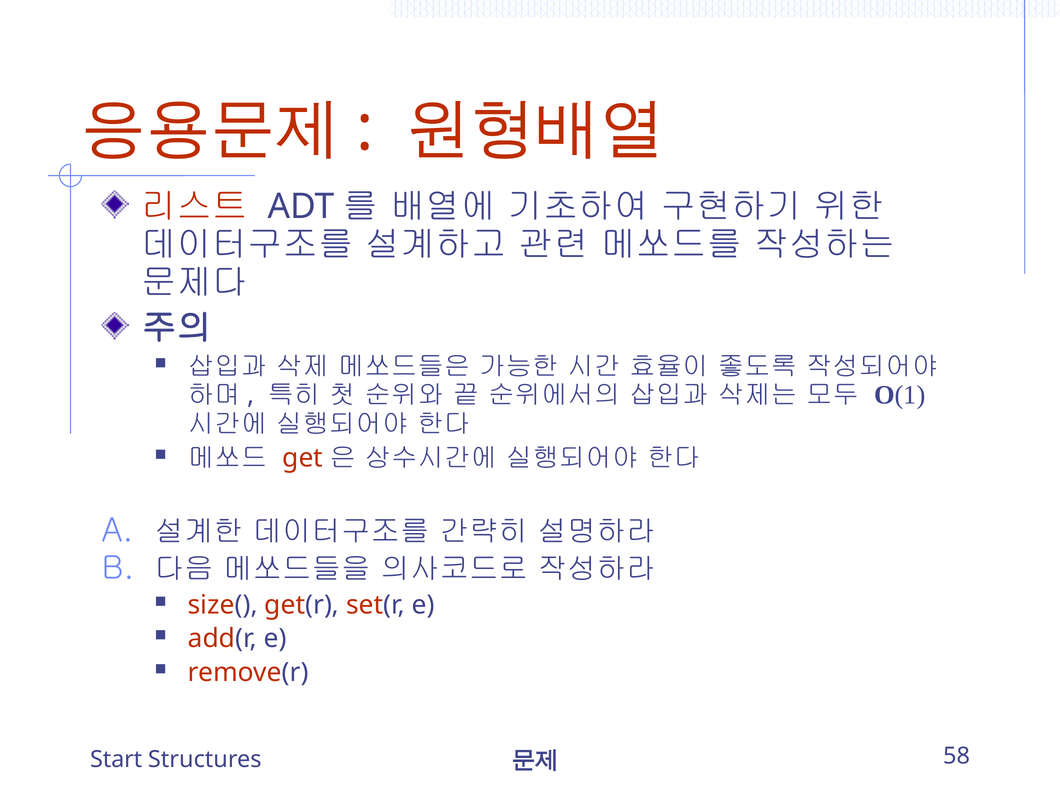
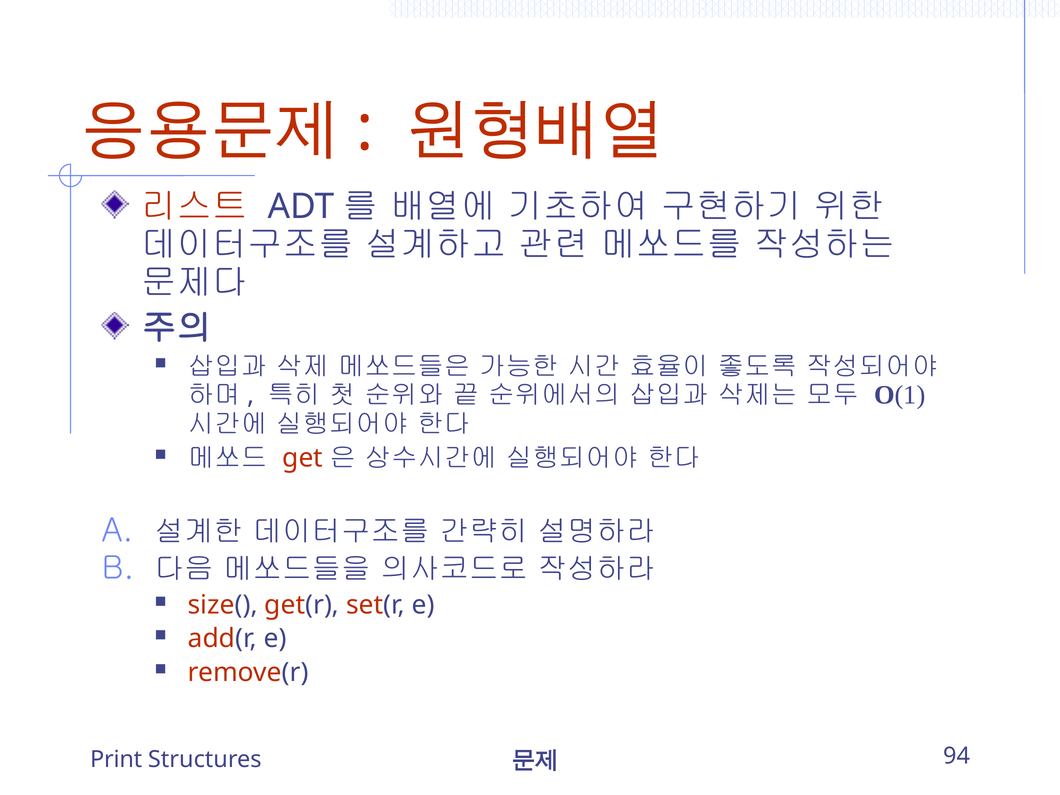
58: 58 -> 94
Start: Start -> Print
